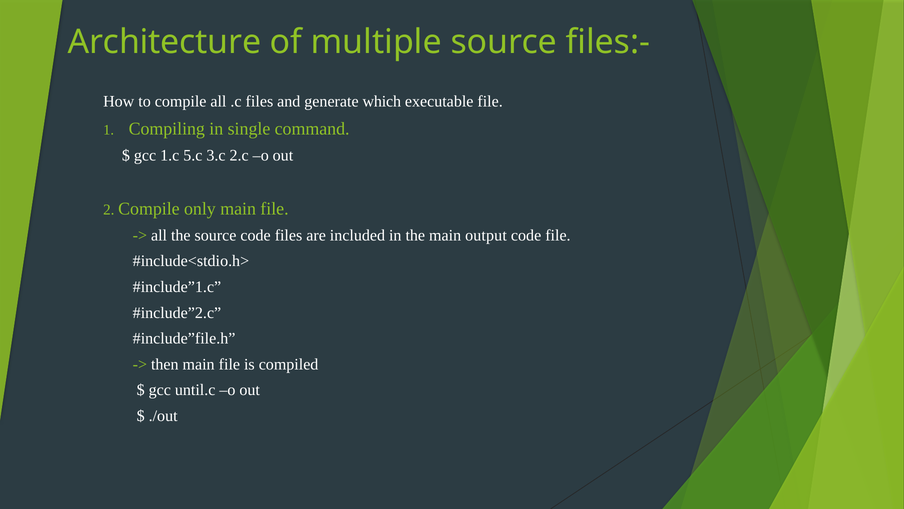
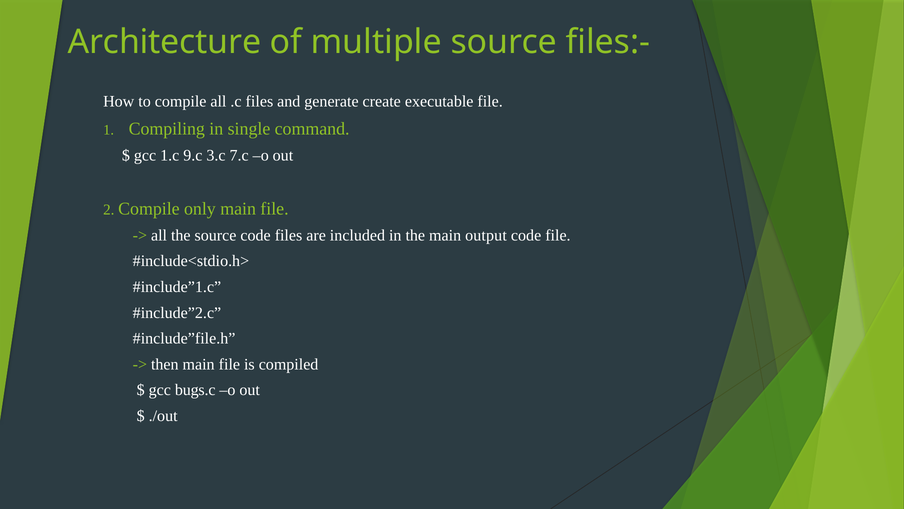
which: which -> create
5.c: 5.c -> 9.c
2.c: 2.c -> 7.c
until.c: until.c -> bugs.c
